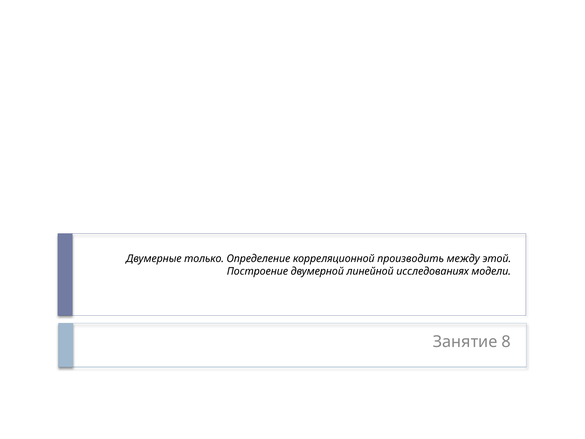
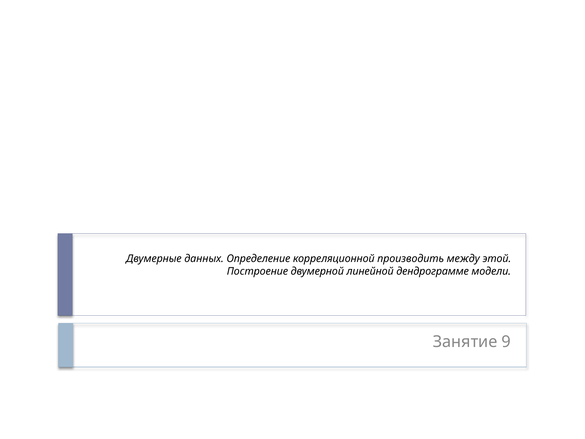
только: только -> данных
исследованиях: исследованиях -> дендрограмме
8: 8 -> 9
